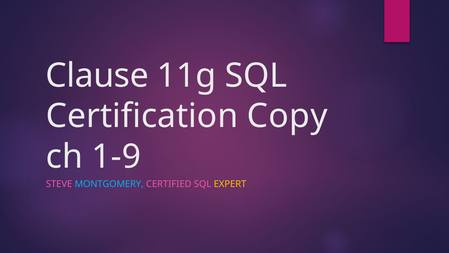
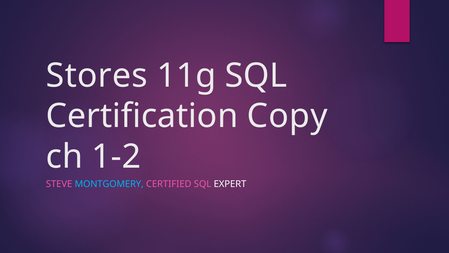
Clause: Clause -> Stores
1-9: 1-9 -> 1-2
EXPERT colour: yellow -> white
